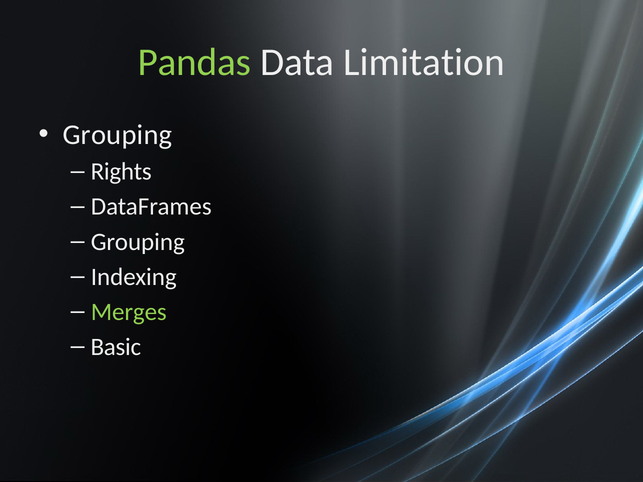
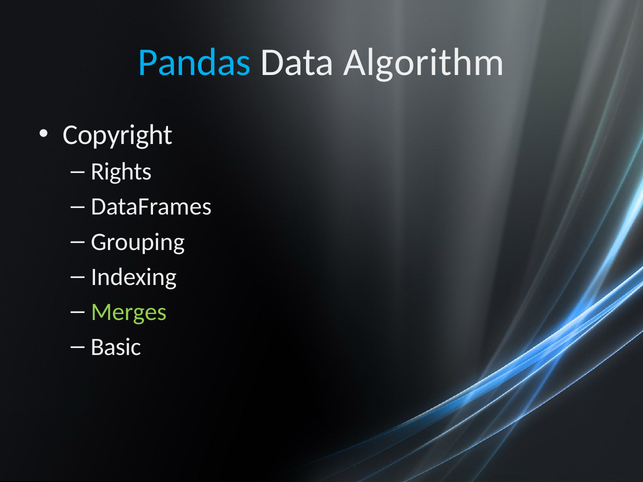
Pandas colour: light green -> light blue
Limitation: Limitation -> Algorithm
Grouping at (118, 135): Grouping -> Copyright
